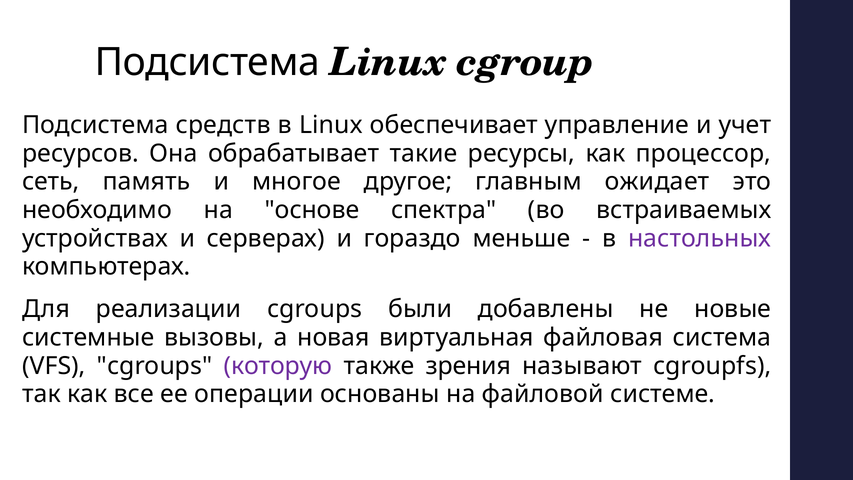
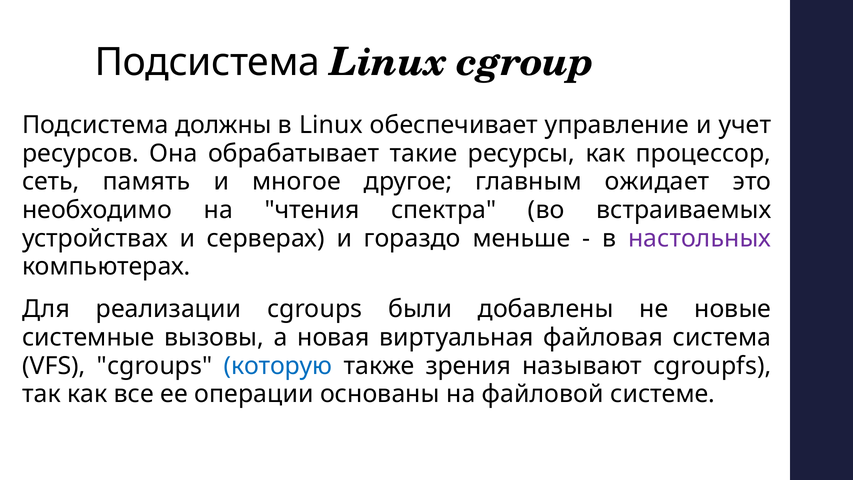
средств: средств -> должны
основе: основе -> чтения
которую colour: purple -> blue
